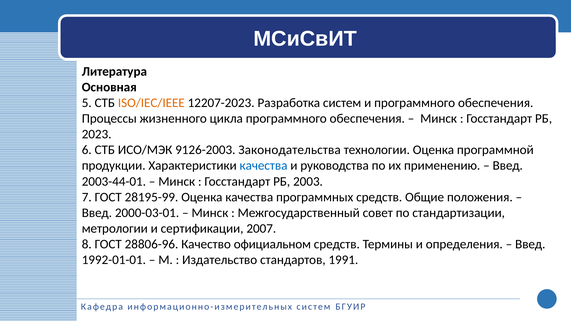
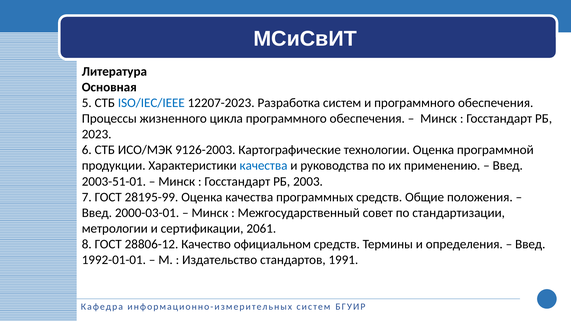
ISO/IEC/IEEE colour: orange -> blue
Законодательства: Законодательства -> Картографические
2003-44-01: 2003-44-01 -> 2003-51-01
2007: 2007 -> 2061
28806-96: 28806-96 -> 28806-12
